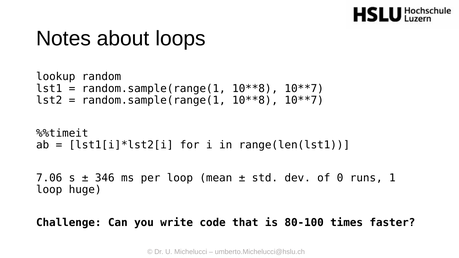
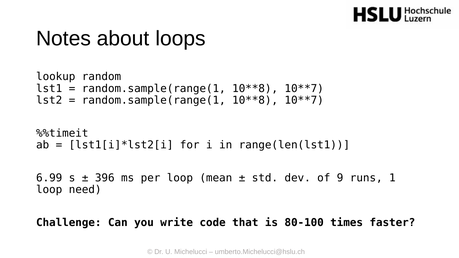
7.06: 7.06 -> 6.99
346: 346 -> 396
0: 0 -> 9
huge: huge -> need
